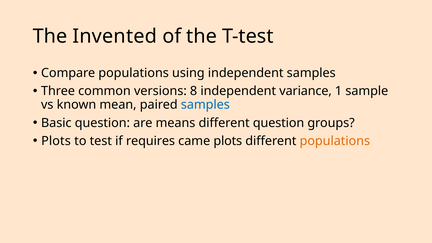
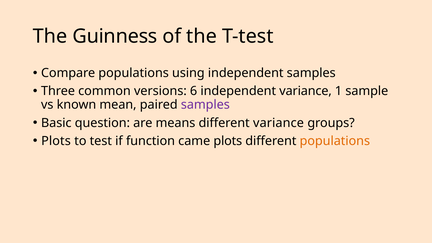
Invented: Invented -> Guinness
8: 8 -> 6
samples at (205, 105) colour: blue -> purple
different question: question -> variance
requires: requires -> function
